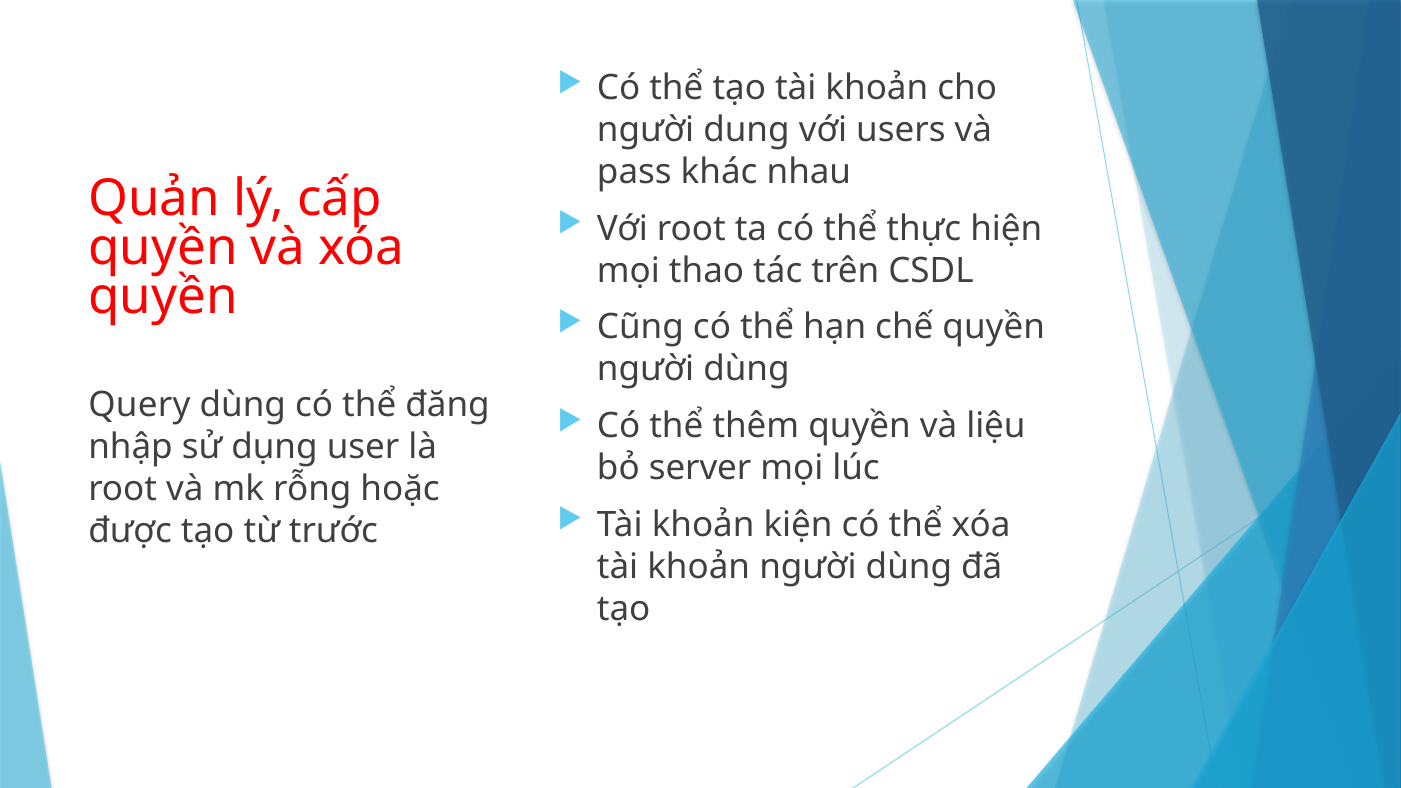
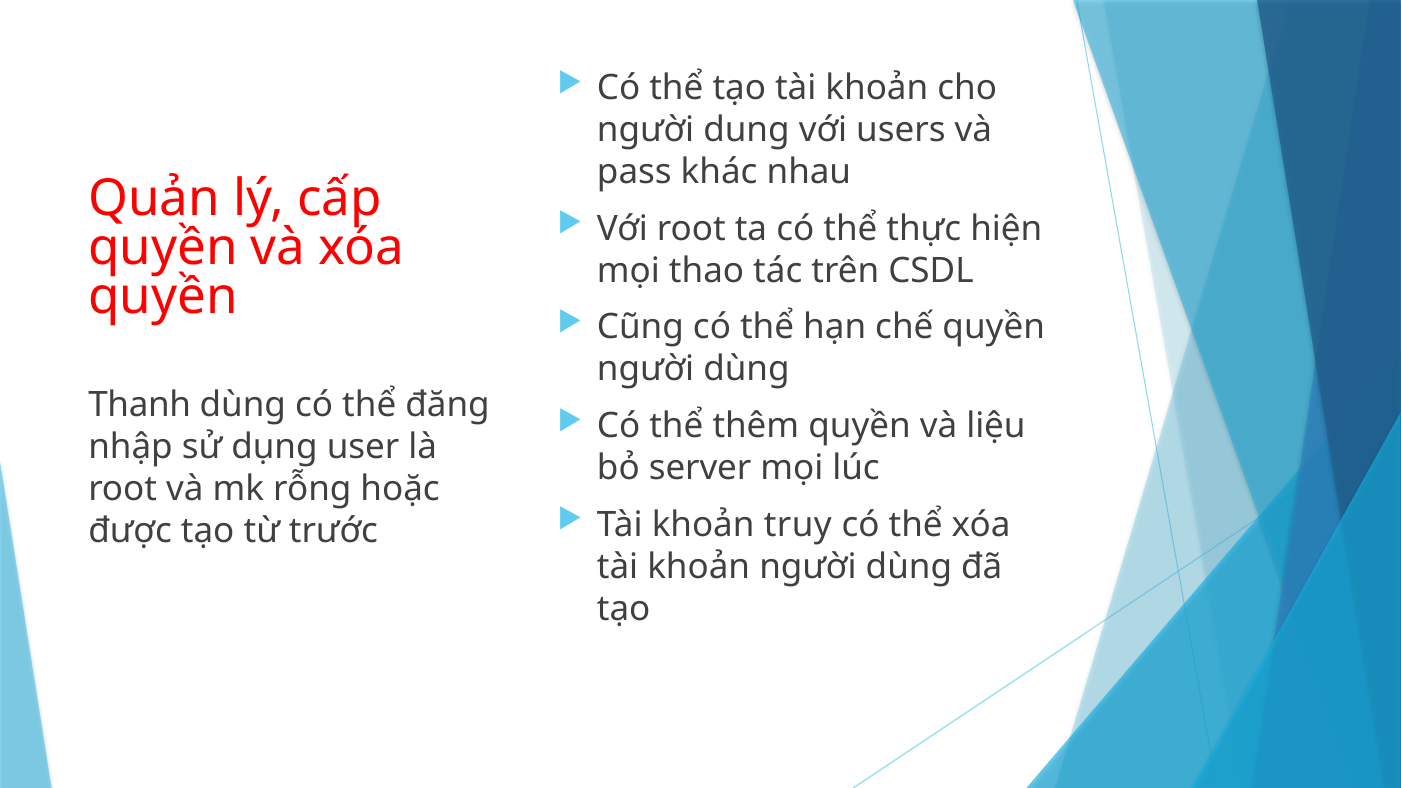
Query: Query -> Thanh
kiện: kiện -> truy
